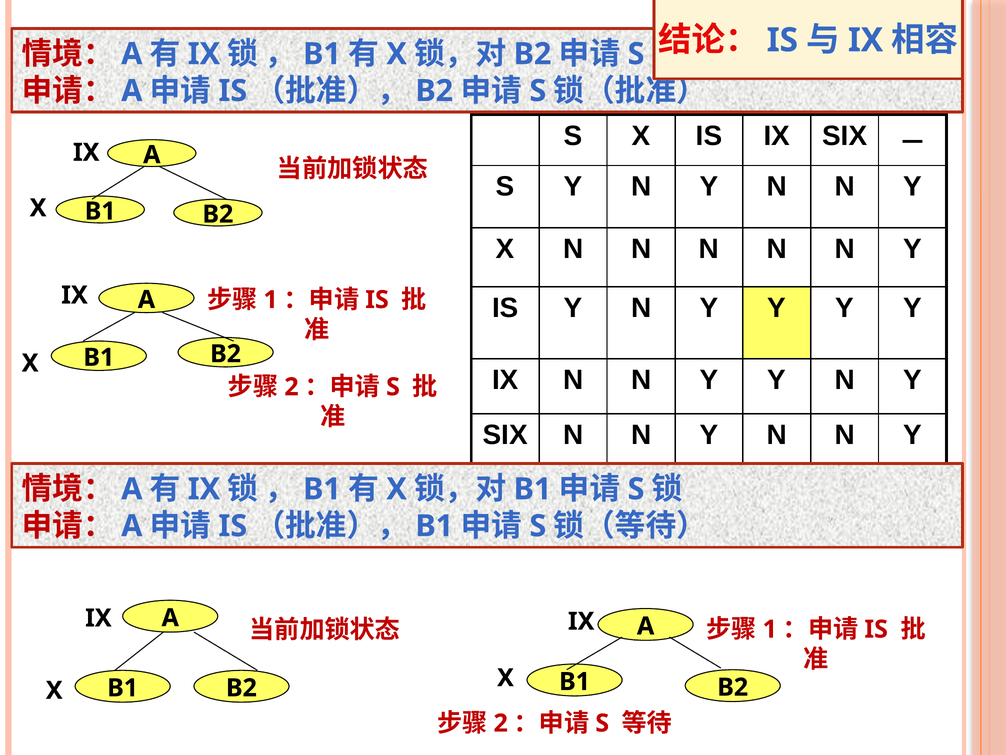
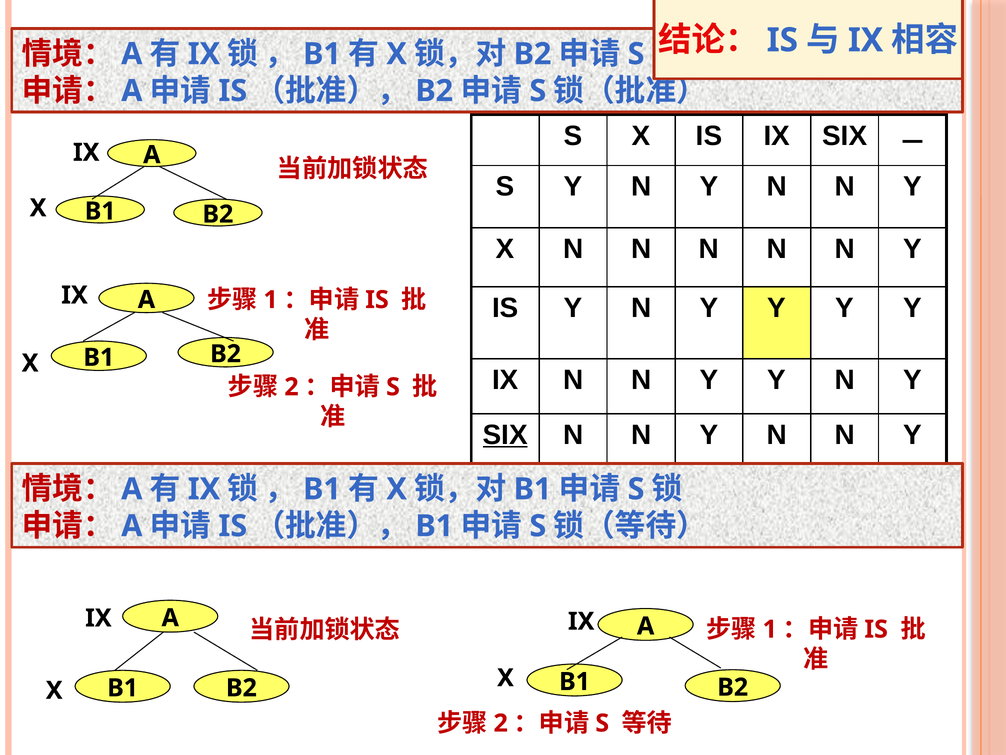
SIX at (505, 435) underline: none -> present
